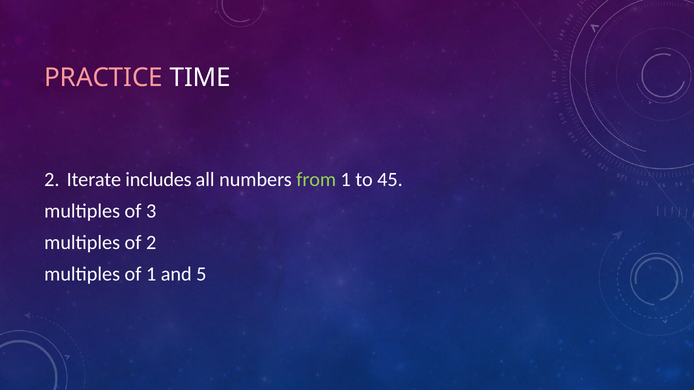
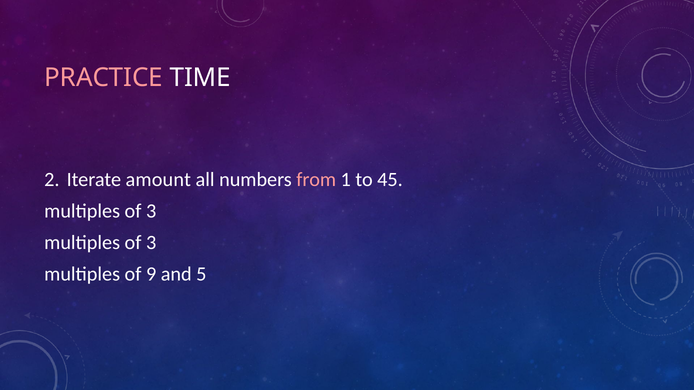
includes: includes -> amount
from colour: light green -> pink
2 at (151, 243): 2 -> 3
of 1: 1 -> 9
